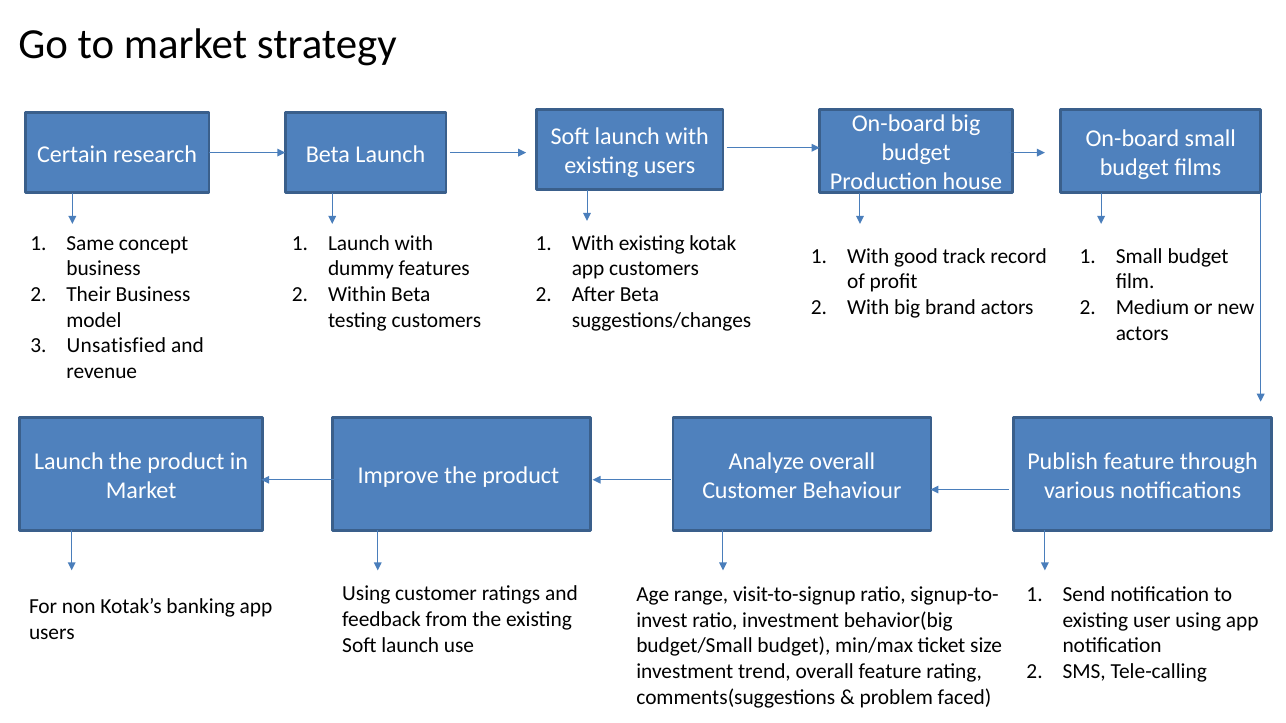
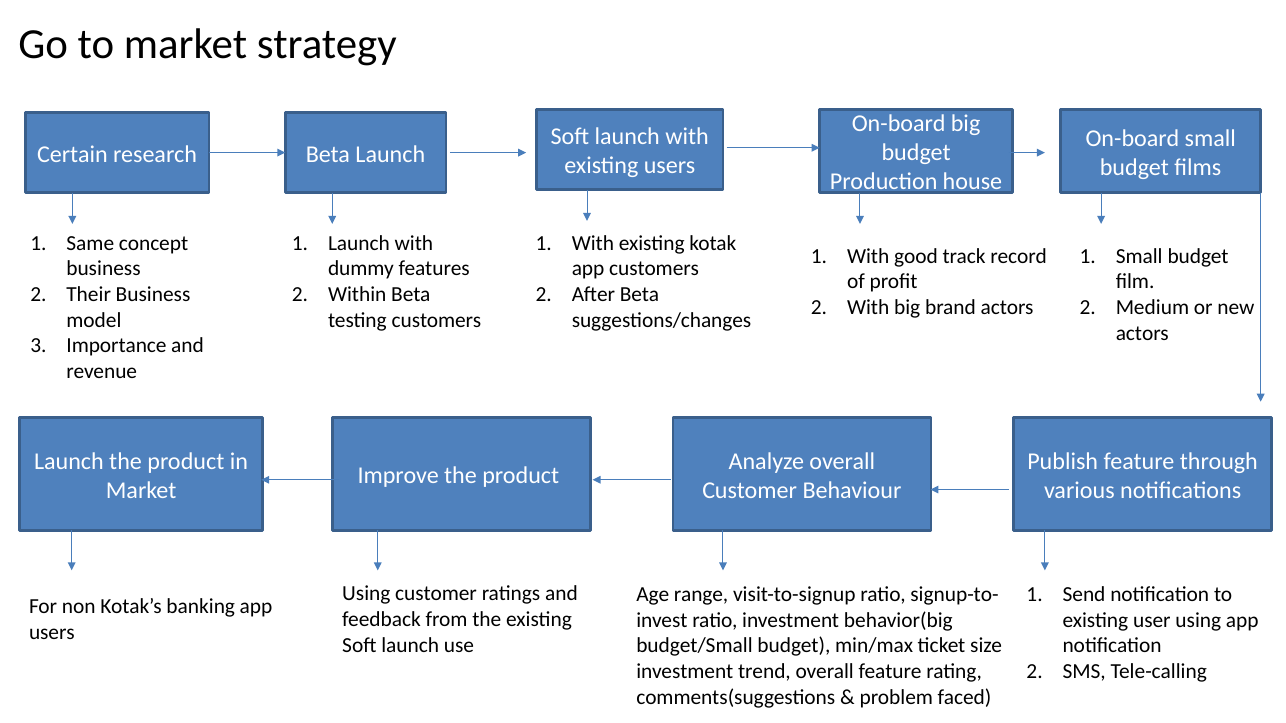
Unsatisfied: Unsatisfied -> Importance
